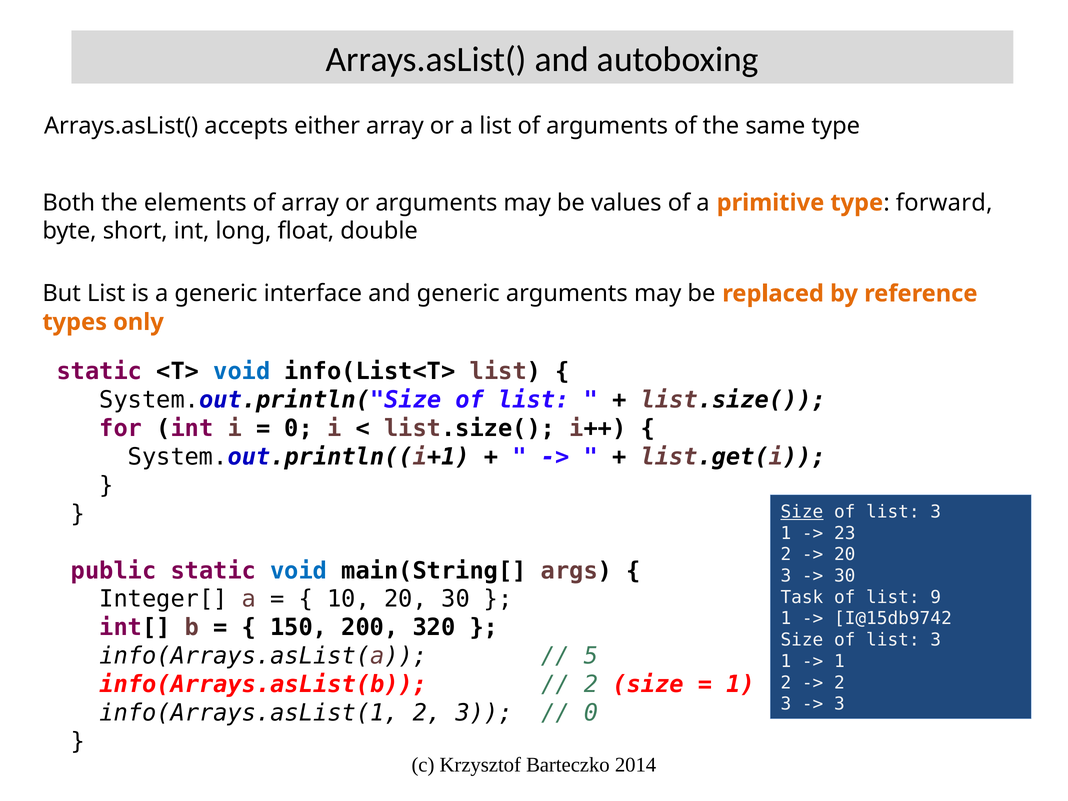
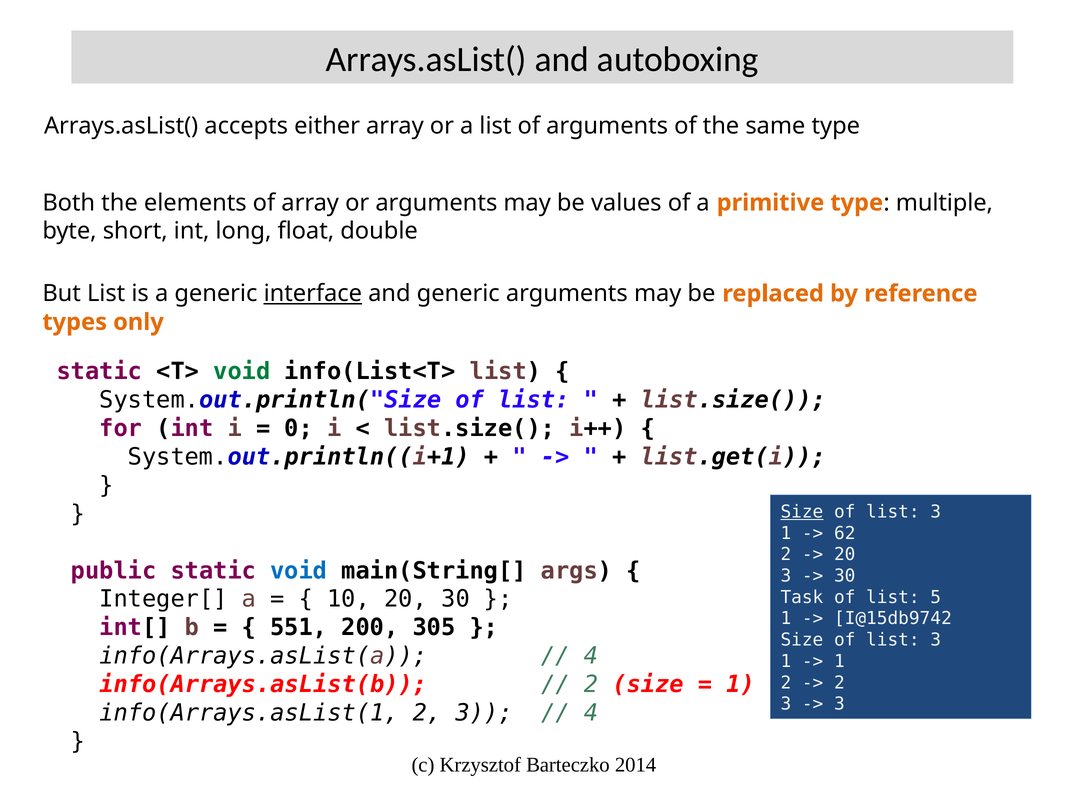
forward: forward -> multiple
interface underline: none -> present
void at (242, 371) colour: blue -> green
23: 23 -> 62
9: 9 -> 5
150: 150 -> 551
320: 320 -> 305
5 at (591, 656): 5 -> 4
0 at (591, 713): 0 -> 4
